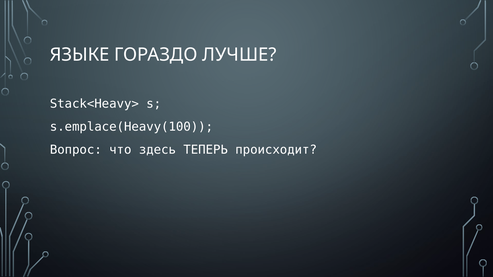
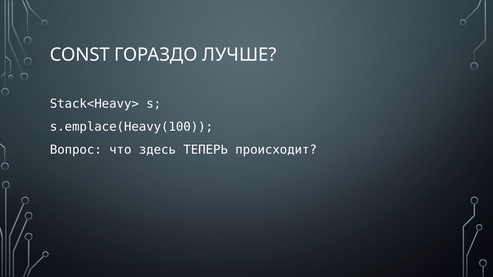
ЯЗЫКЕ: ЯЗЫКЕ -> CONST
